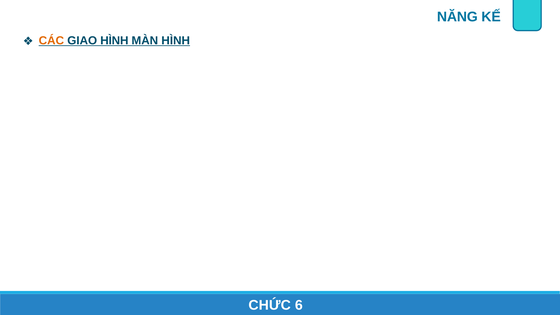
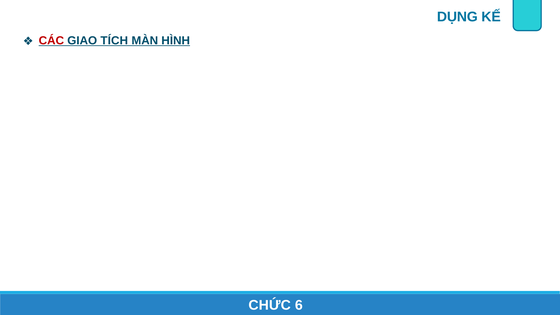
NĂNG: NĂNG -> DỤNG
CÁC colour: orange -> red
GIAO HÌNH: HÌNH -> TÍCH
